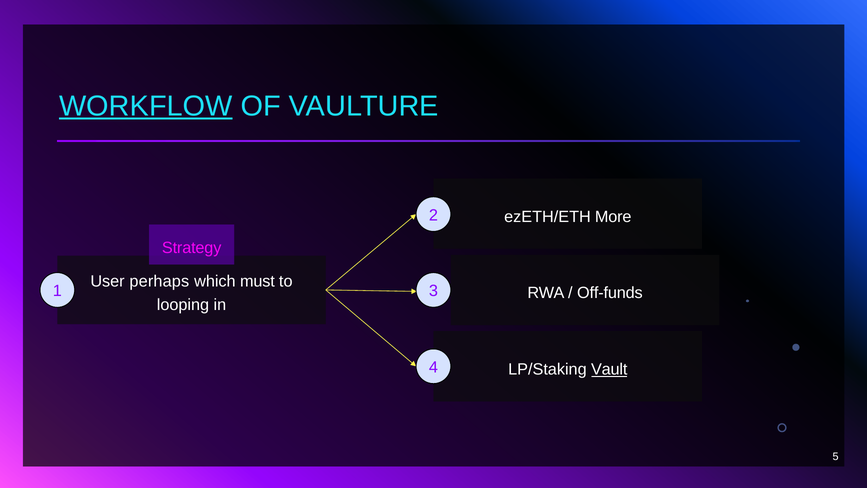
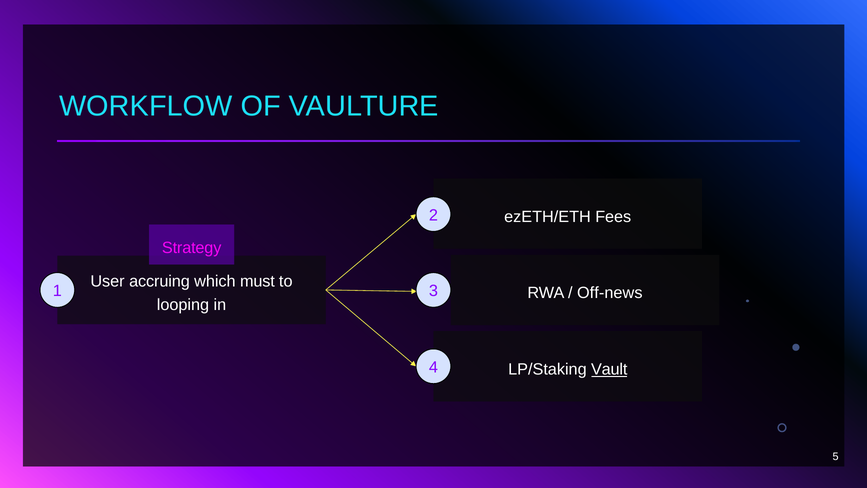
WORKFLOW underline: present -> none
More: More -> Fees
perhaps: perhaps -> accruing
Off-funds: Off-funds -> Off-news
